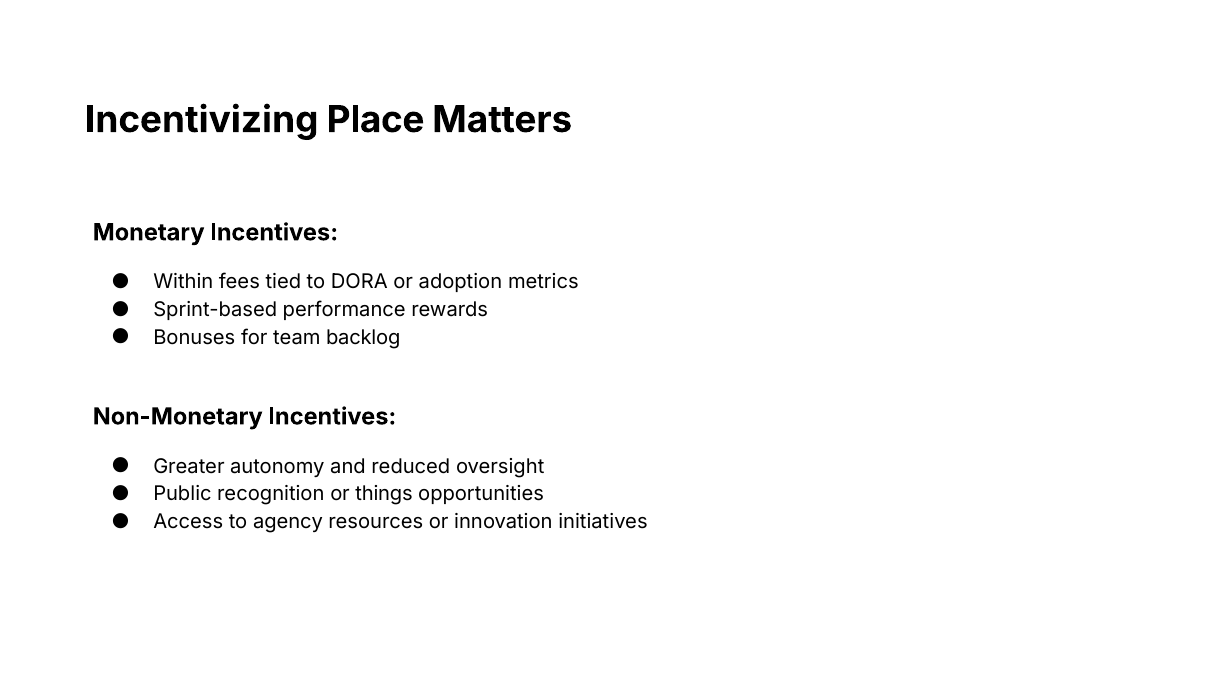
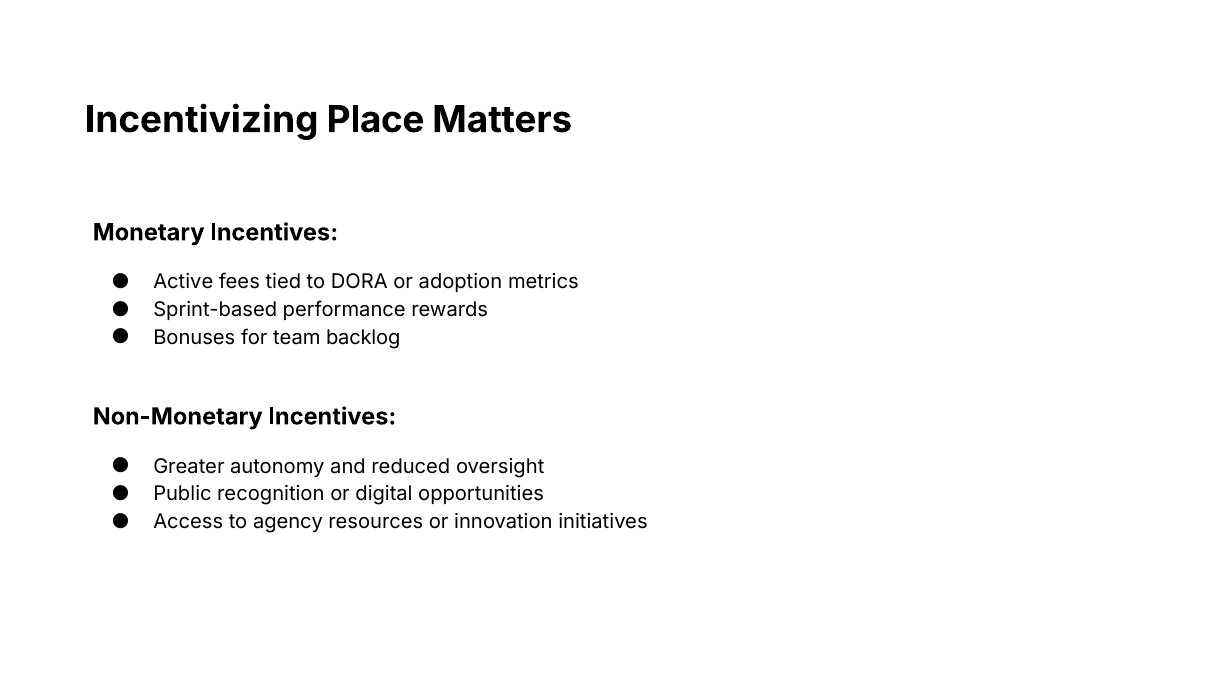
Within: Within -> Active
things: things -> digital
